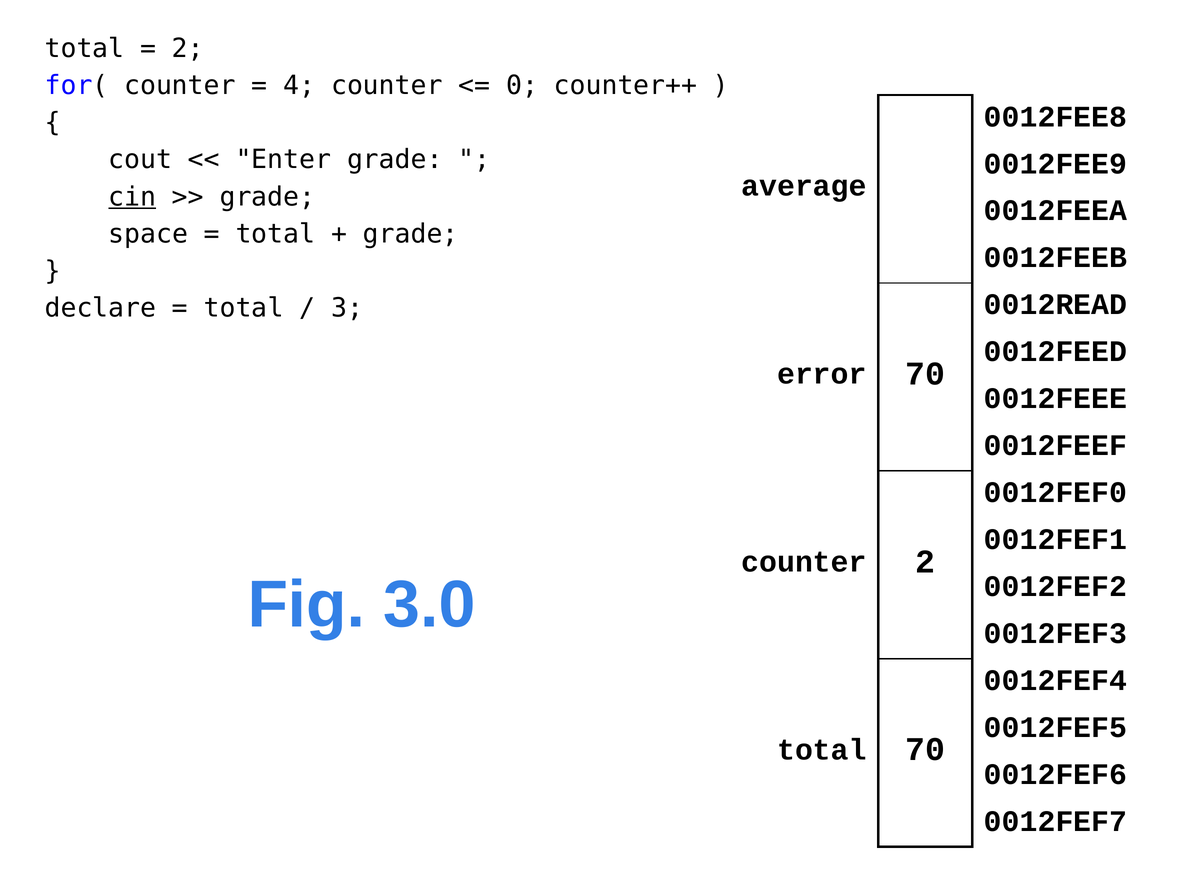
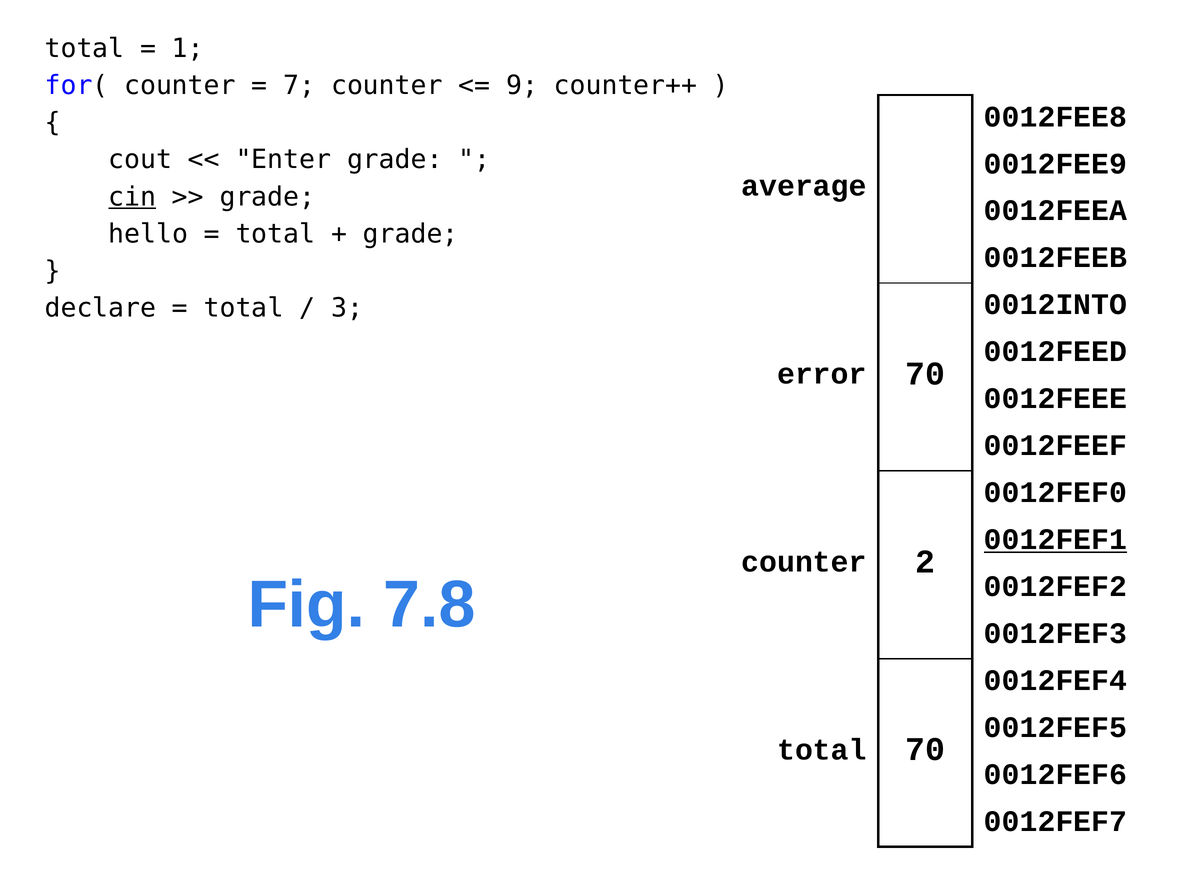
2 at (188, 48): 2 -> 1
4: 4 -> 7
0: 0 -> 9
space: space -> hello
0012READ: 0012READ -> 0012INTO
0012FEF1 underline: none -> present
3.0: 3.0 -> 7.8
